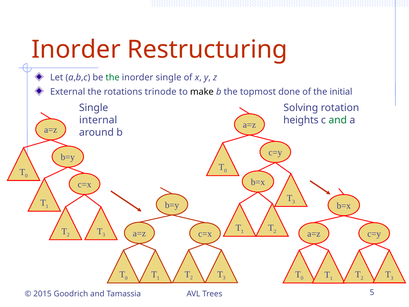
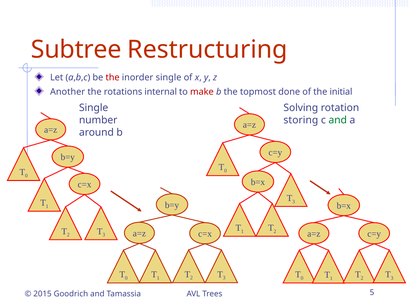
Inorder at (76, 49): Inorder -> Subtree
the at (113, 77) colour: green -> red
External: External -> Another
trinode: trinode -> internal
make colour: black -> red
internal: internal -> number
heights: heights -> storing
